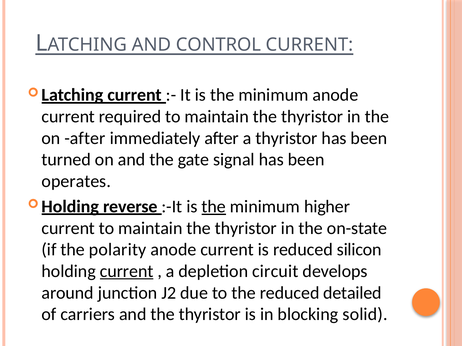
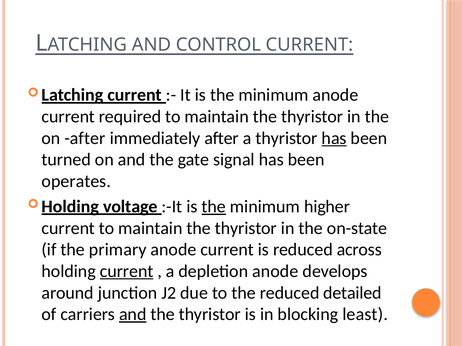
has at (334, 138) underline: none -> present
reverse: reverse -> voltage
polarity: polarity -> primary
silicon: silicon -> across
depletion circuit: circuit -> anode
and at (133, 315) underline: none -> present
solid: solid -> least
